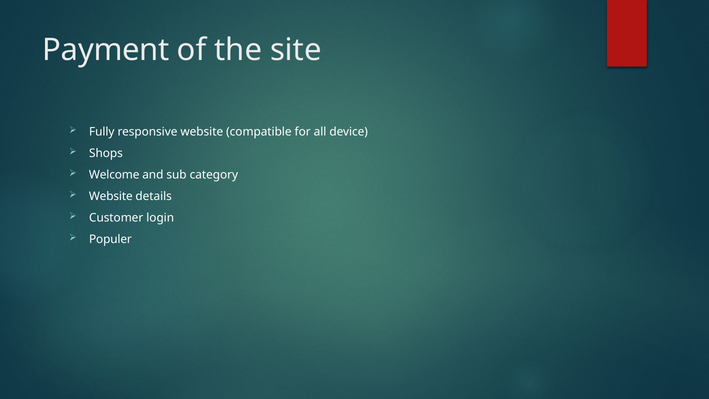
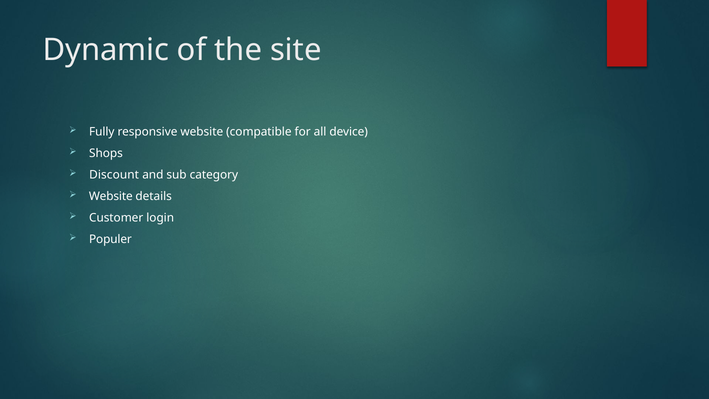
Payment: Payment -> Dynamic
Welcome: Welcome -> Discount
